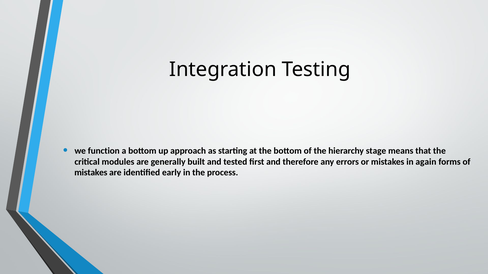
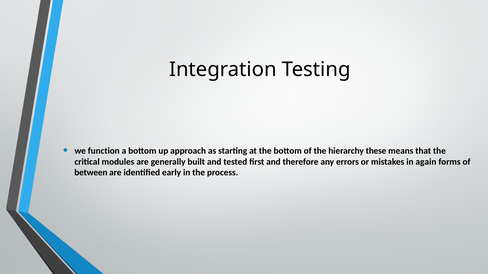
stage: stage -> these
mistakes at (91, 173): mistakes -> between
